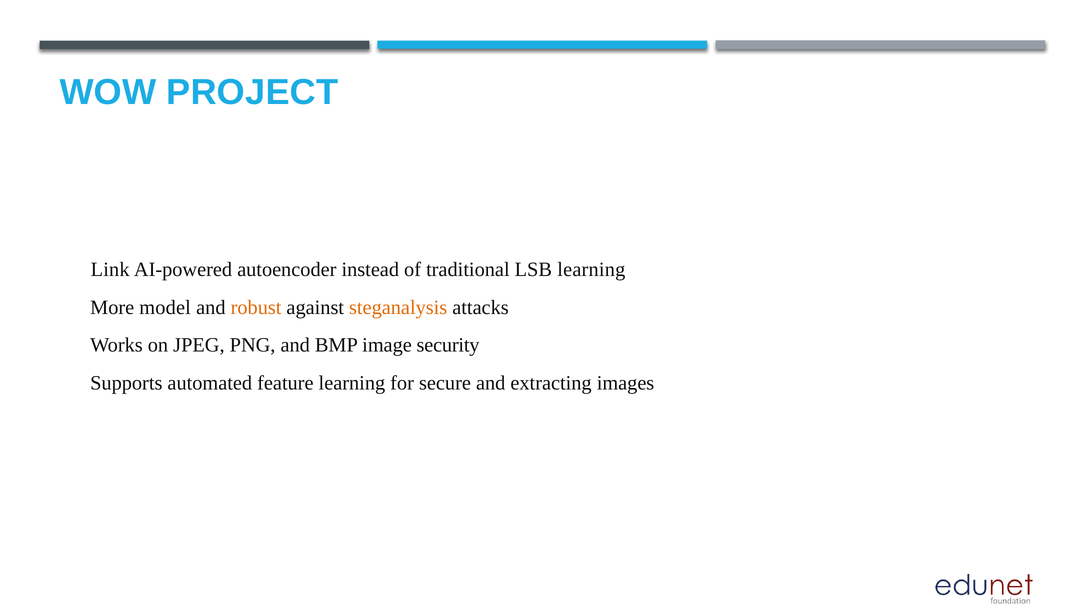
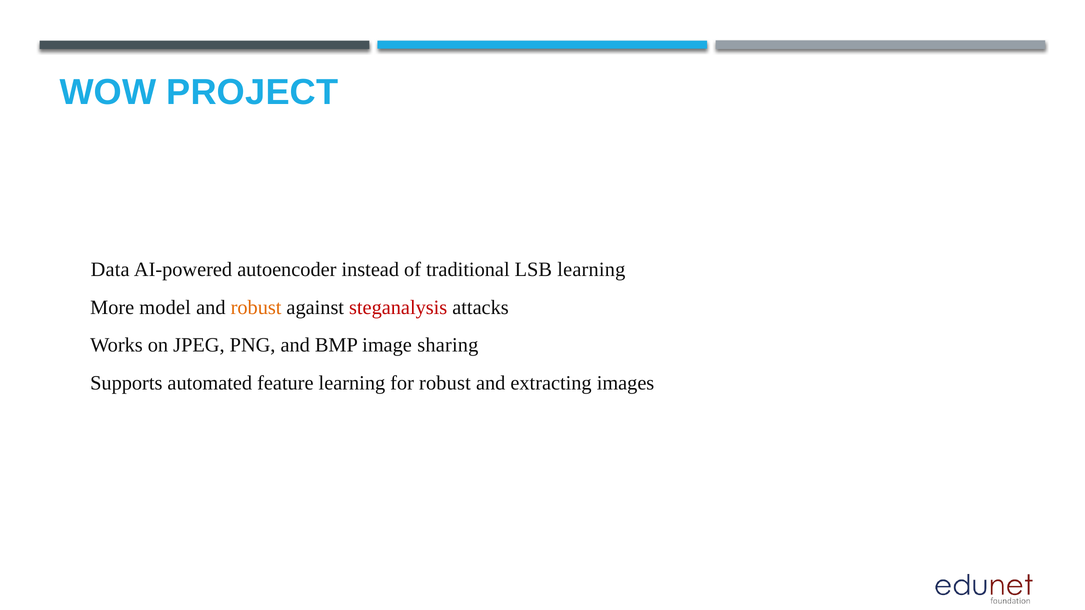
Link: Link -> Data
steganalysis colour: orange -> red
security: security -> sharing
for secure: secure -> robust
